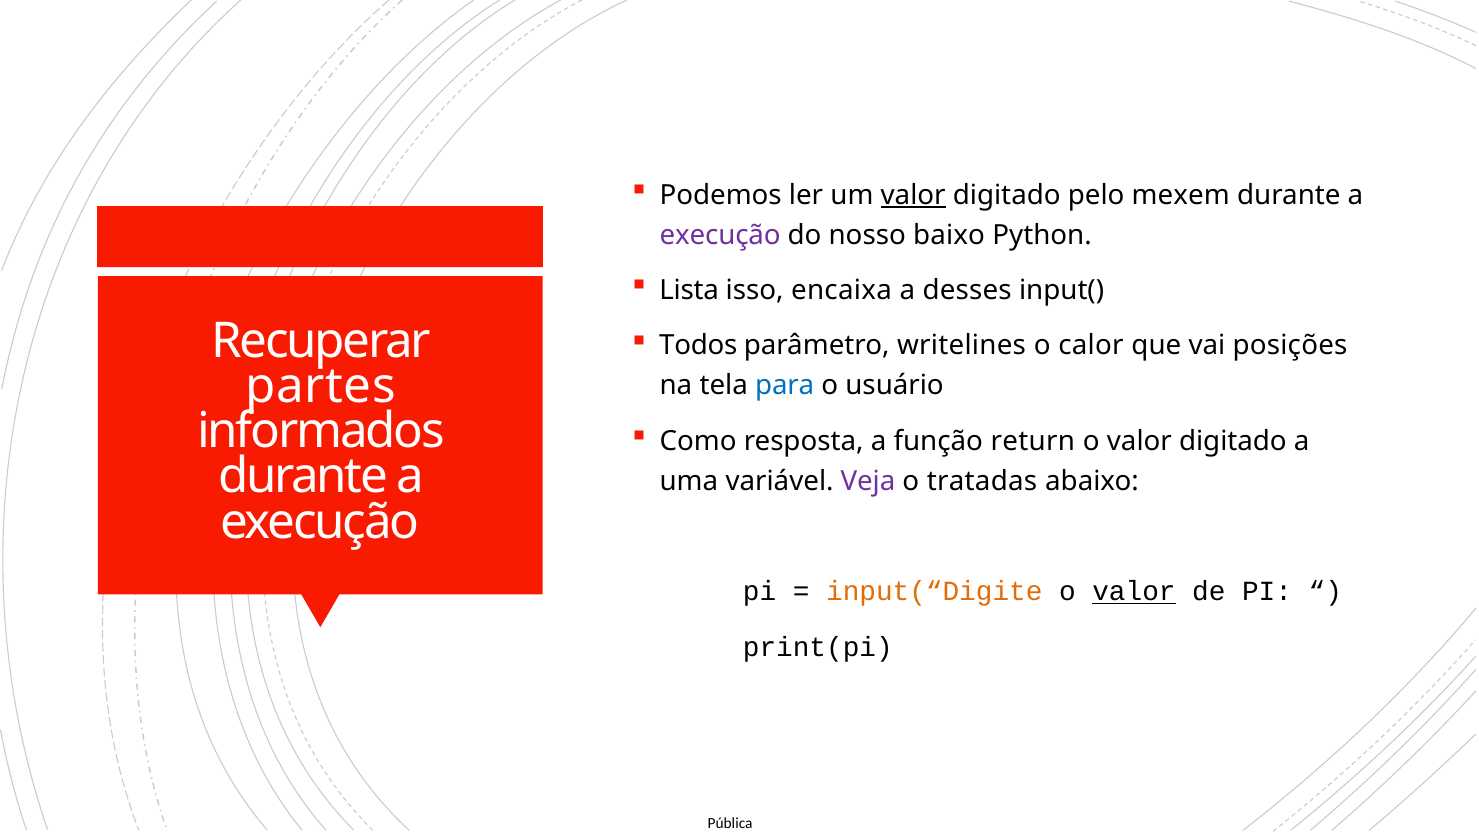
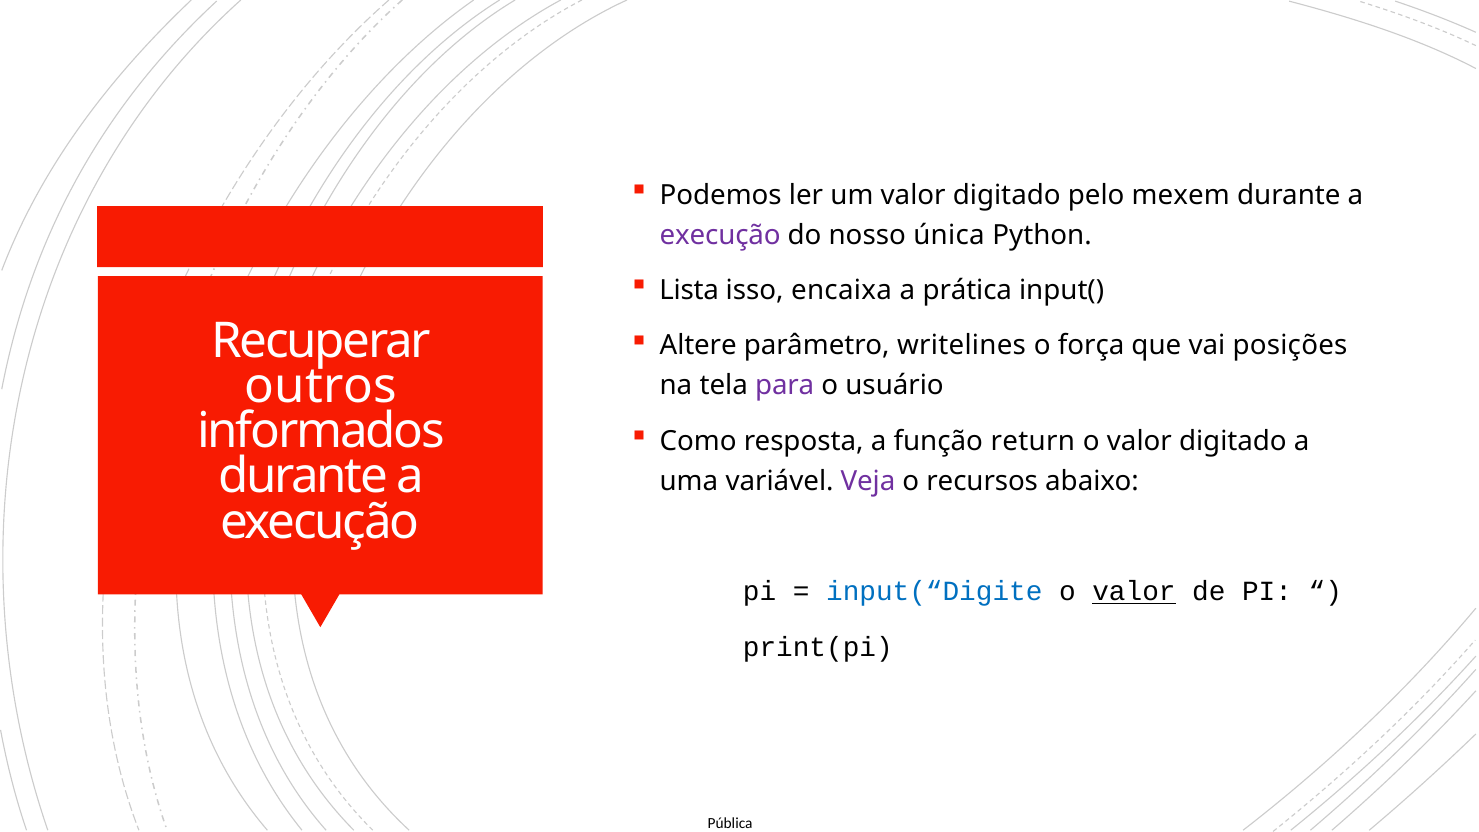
valor at (913, 195) underline: present -> none
baixo: baixo -> única
desses: desses -> prática
Todos: Todos -> Altere
calor: calor -> força
partes: partes -> outros
para colour: blue -> purple
tratadas: tratadas -> recursos
input(“Digite colour: orange -> blue
